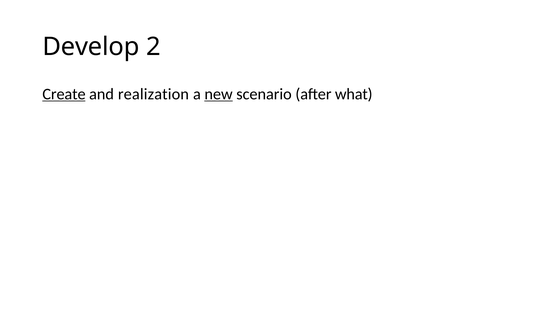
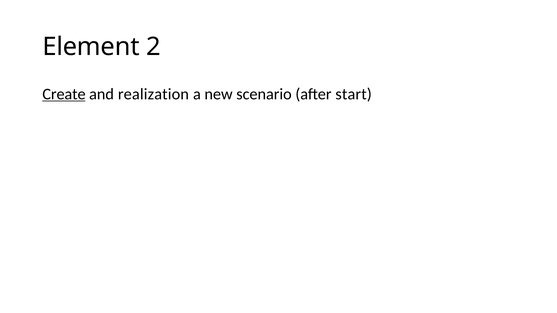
Develop: Develop -> Element
new underline: present -> none
what: what -> start
